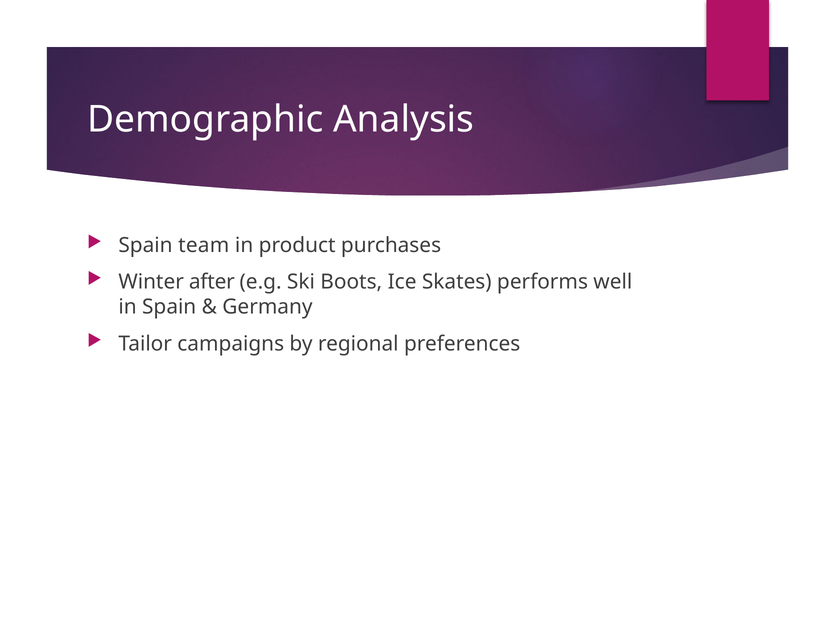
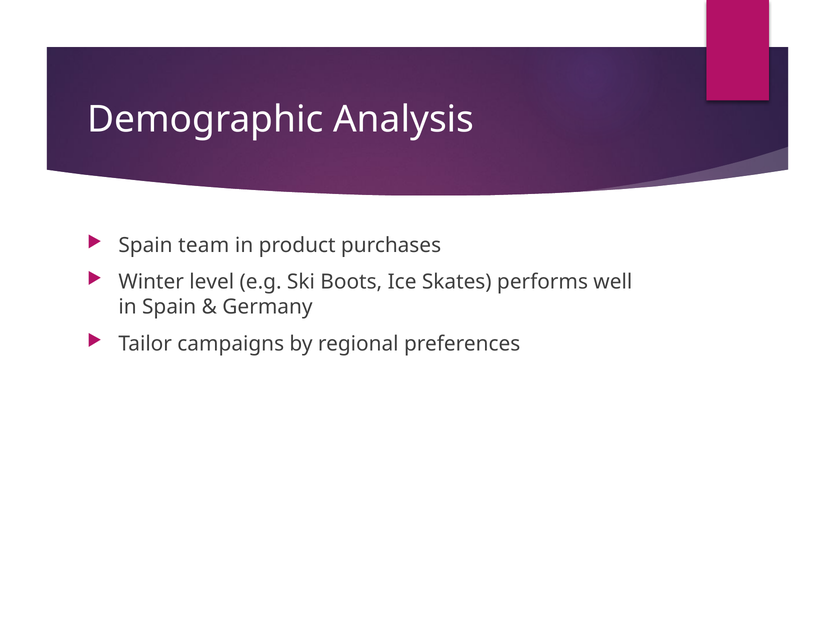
after: after -> level
